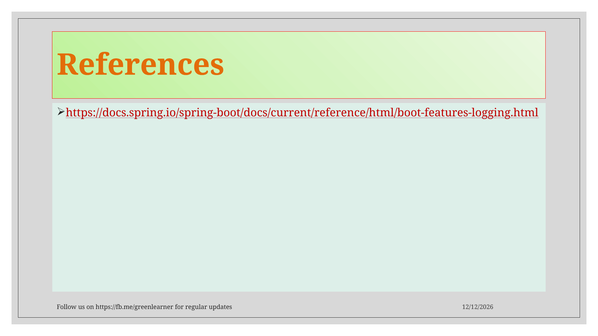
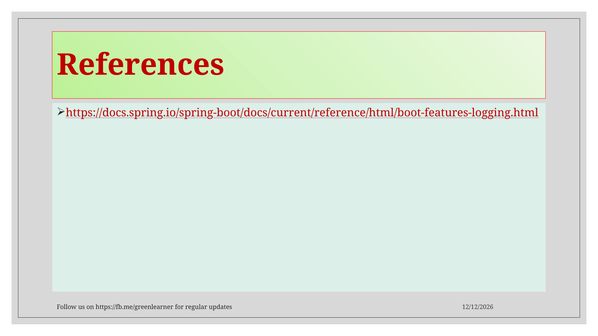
References colour: orange -> red
